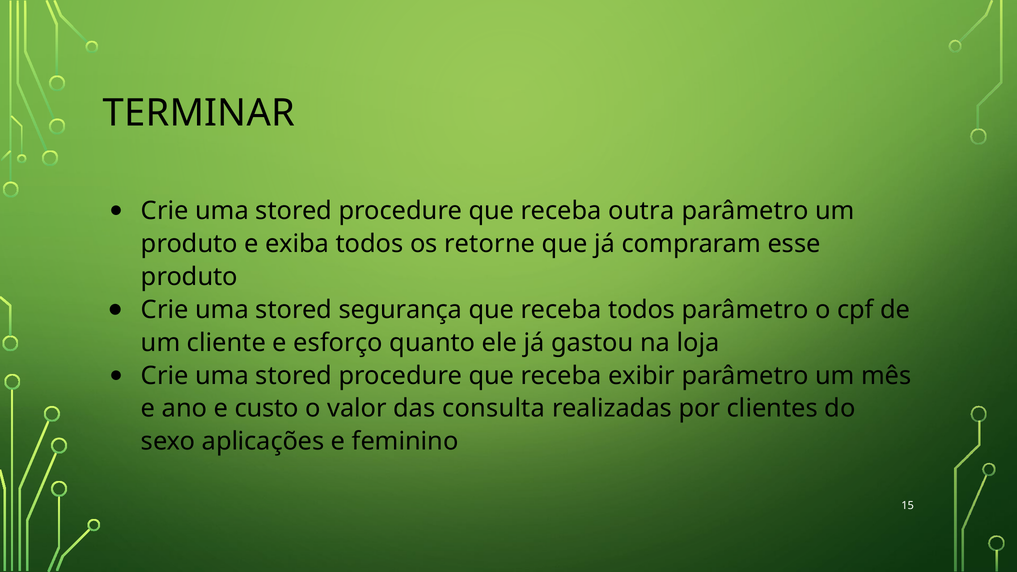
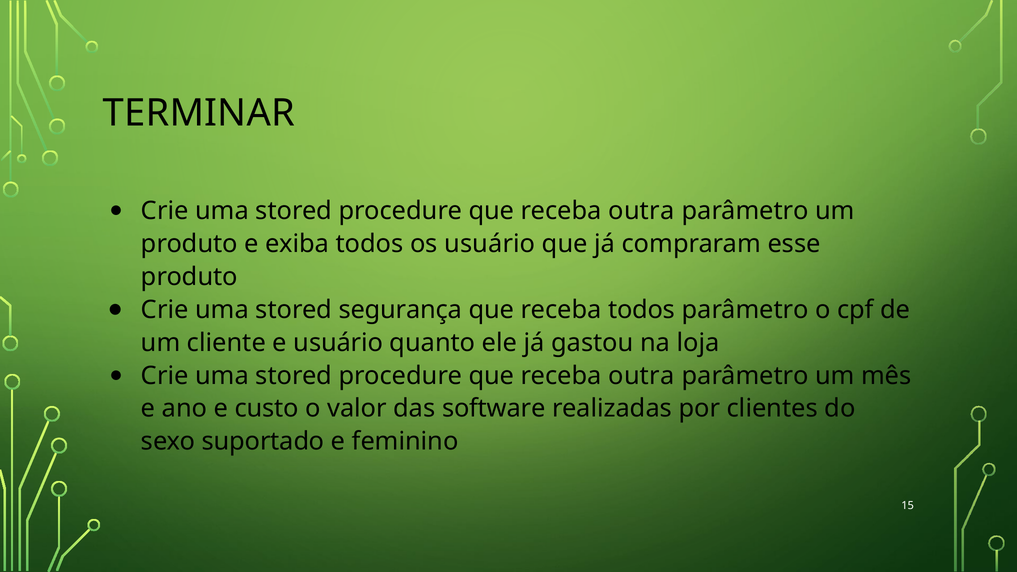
os retorne: retorne -> usuário
e esforço: esforço -> usuário
exibir at (642, 376): exibir -> outra
consulta: consulta -> software
aplicações: aplicações -> suportado
